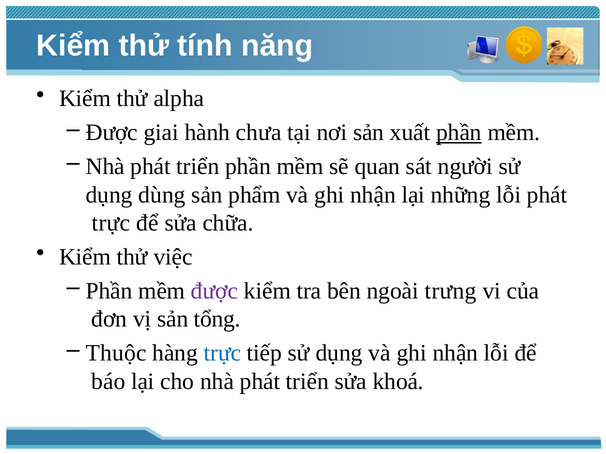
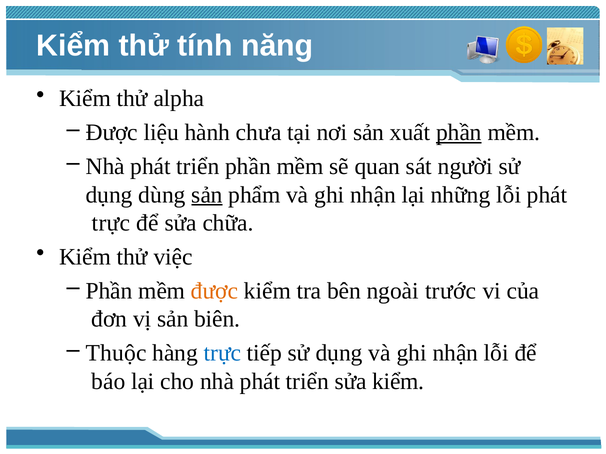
giai: giai -> liệu
sản at (207, 195) underline: none -> present
được at (215, 291) colour: purple -> orange
trưng: trưng -> trước
tổng: tổng -> biên
sửa khoá: khoá -> kiểm
